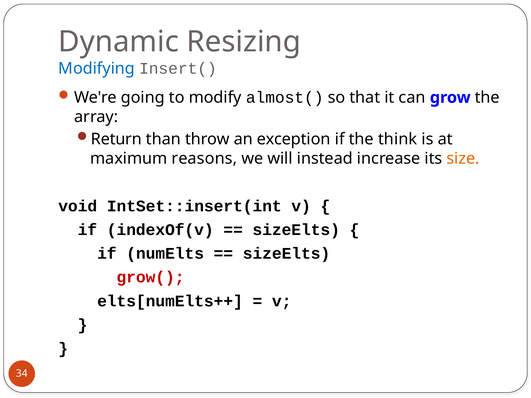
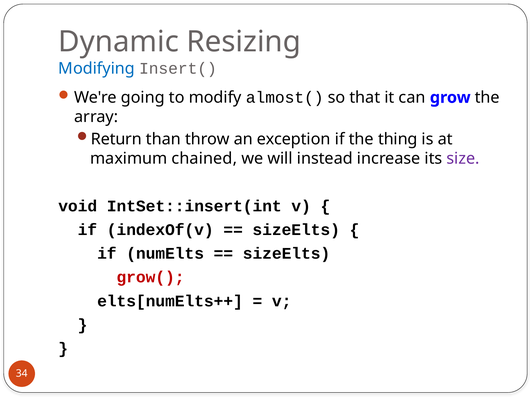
think: think -> thing
reasons: reasons -> chained
size colour: orange -> purple
